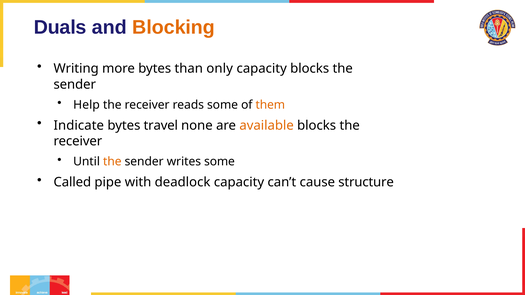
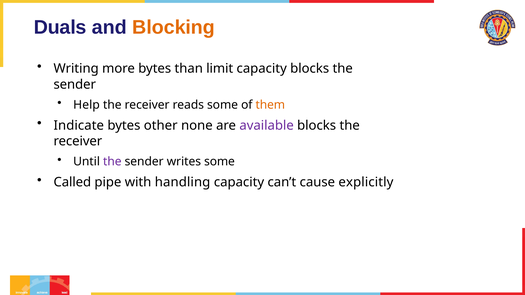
only: only -> limit
travel: travel -> other
available colour: orange -> purple
the at (112, 162) colour: orange -> purple
deadlock: deadlock -> handling
structure: structure -> explicitly
